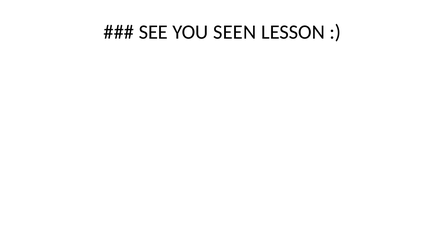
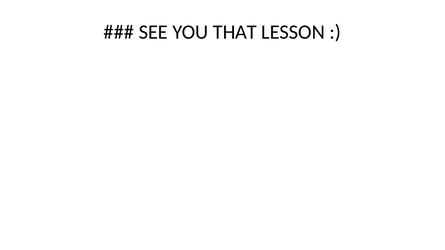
SEEN: SEEN -> THAT
